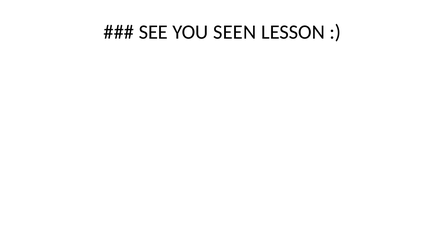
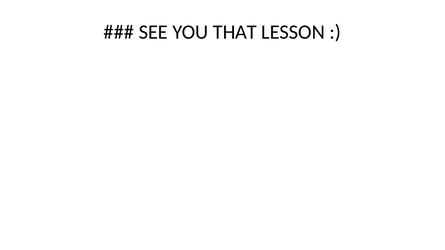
SEEN: SEEN -> THAT
